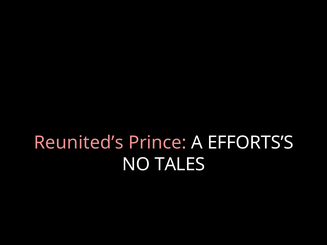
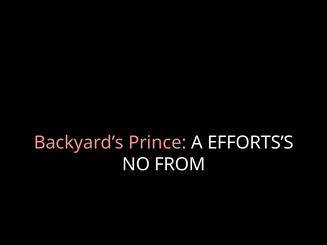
Reunited’s: Reunited’s -> Backyard’s
TALES: TALES -> FROM
